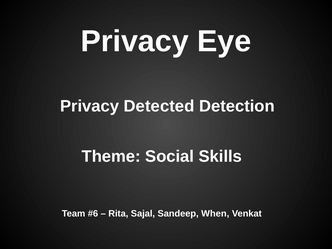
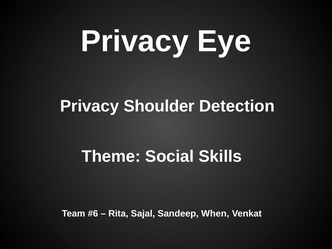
Detected: Detected -> Shoulder
